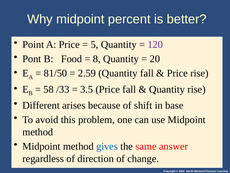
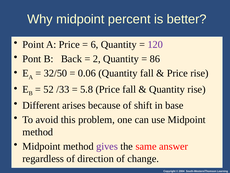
5: 5 -> 6
Food: Food -> Back
8: 8 -> 2
20: 20 -> 86
81/50: 81/50 -> 32/50
2.59: 2.59 -> 0.06
58: 58 -> 52
3.5: 3.5 -> 5.8
gives colour: blue -> purple
